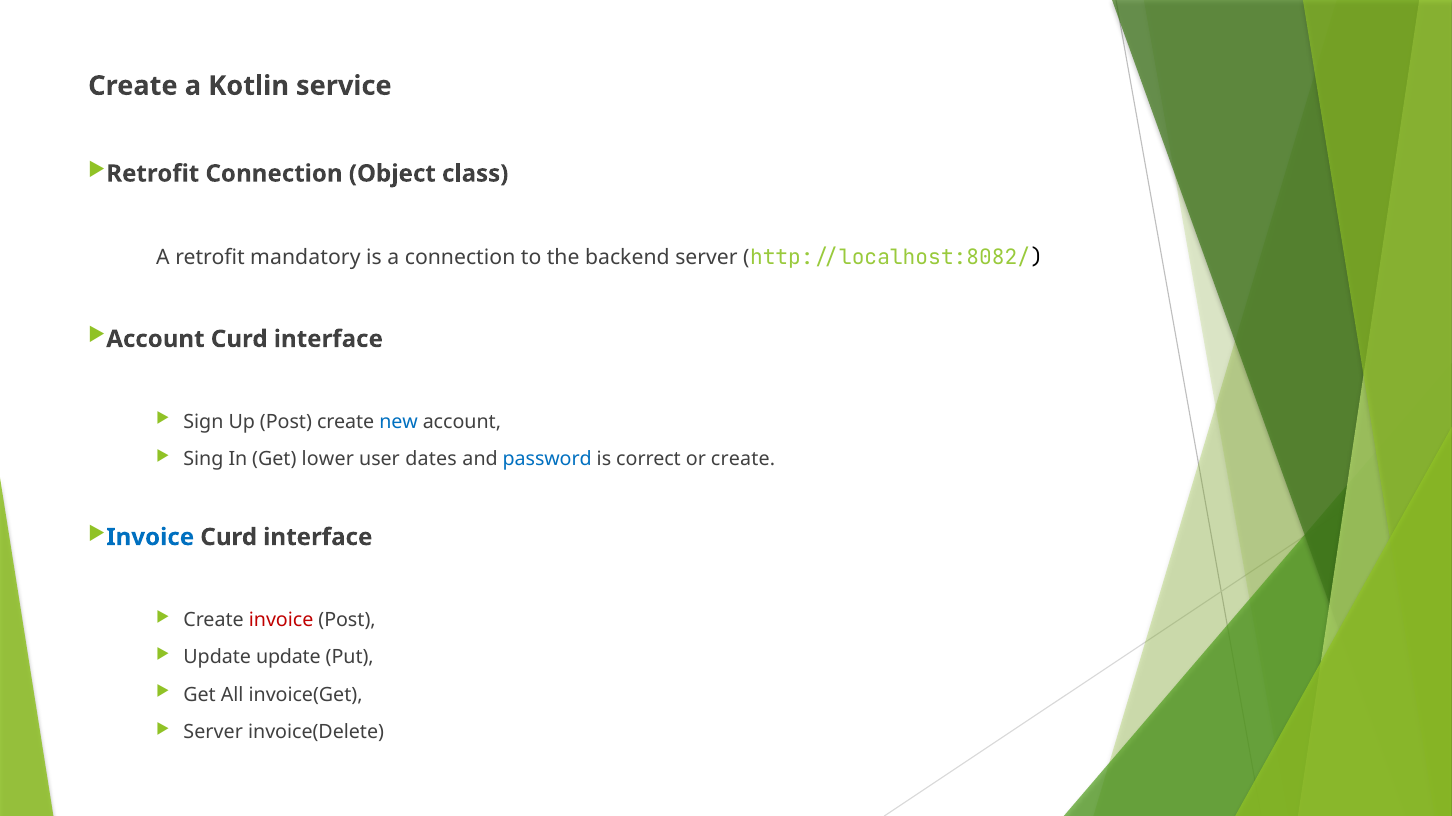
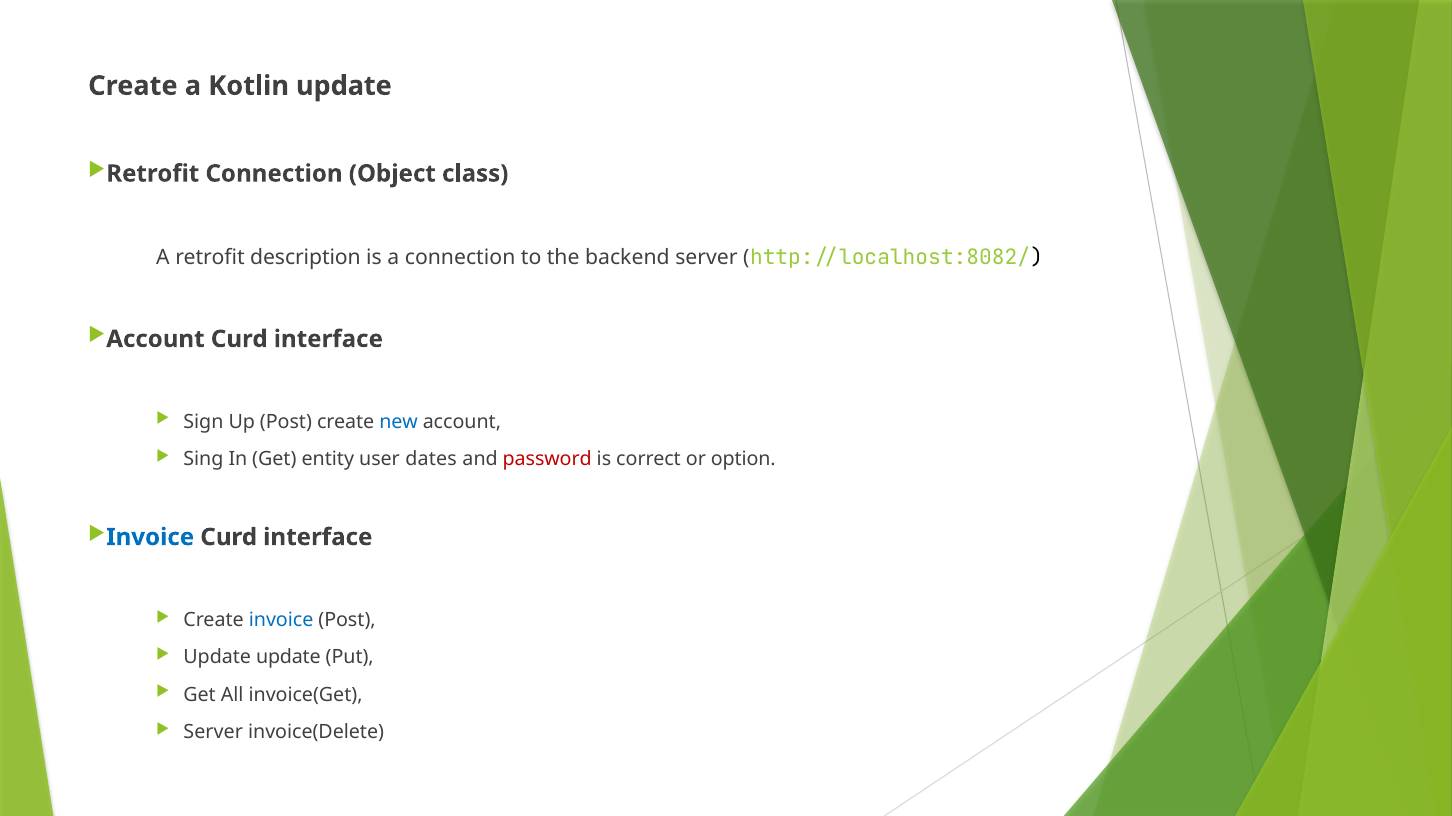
Kotlin service: service -> update
mandatory: mandatory -> description
lower: lower -> entity
password colour: blue -> red
or create: create -> option
invoice at (281, 620) colour: red -> blue
